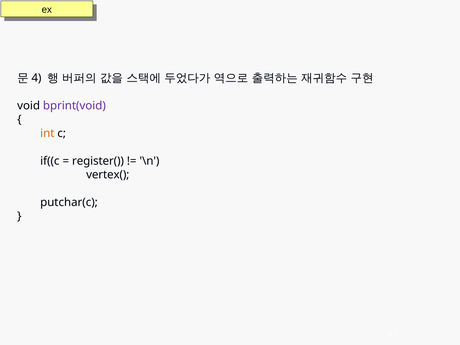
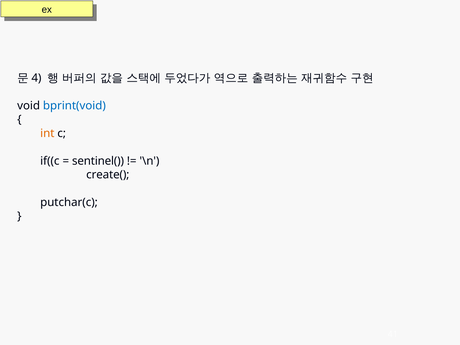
bprint(void colour: purple -> blue
register(: register( -> sentinel(
vertex(: vertex( -> create(
